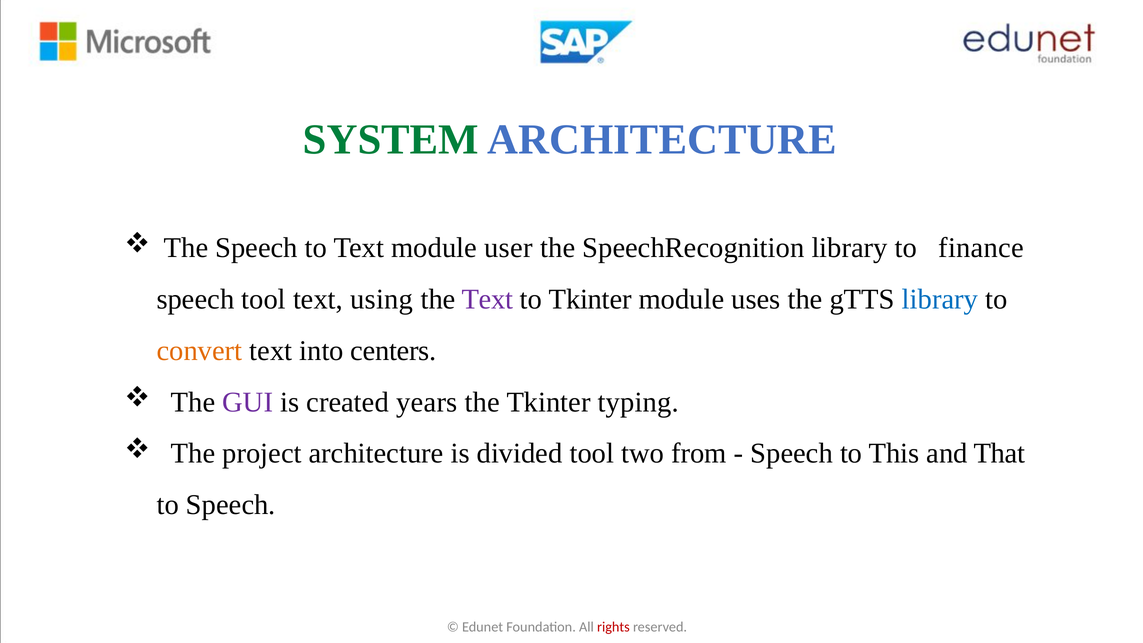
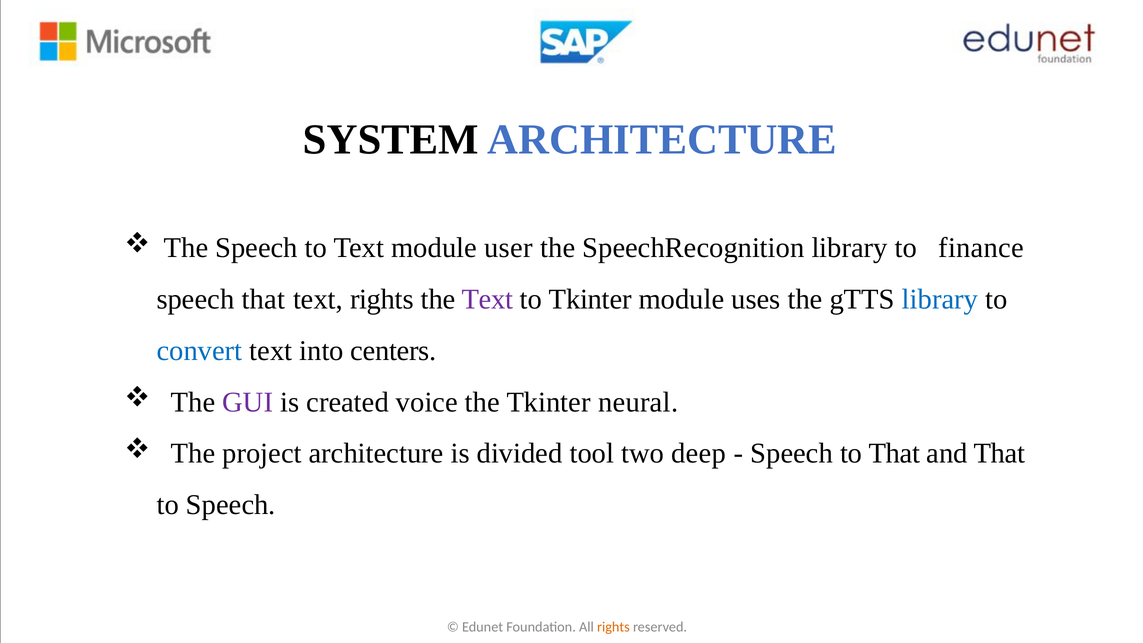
SYSTEM colour: green -> black
speech tool: tool -> that
text using: using -> rights
convert colour: orange -> blue
years: years -> voice
typing: typing -> neural
from: from -> deep
to This: This -> That
rights at (613, 627) colour: red -> orange
